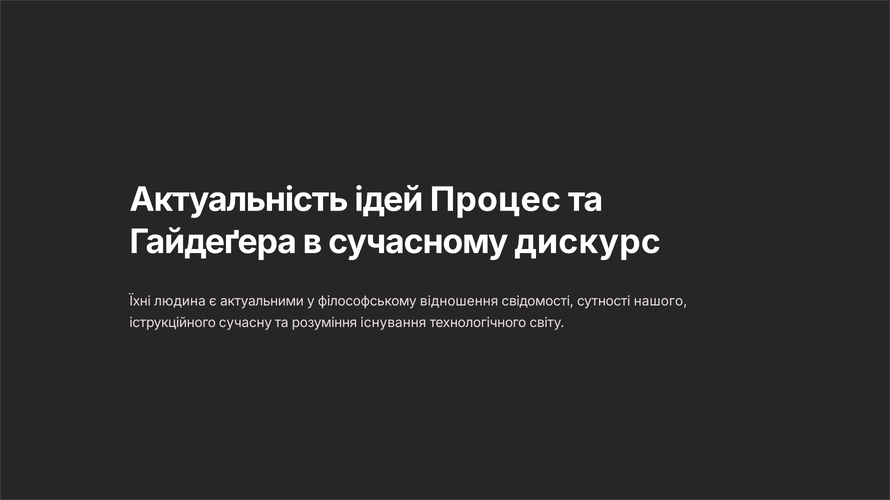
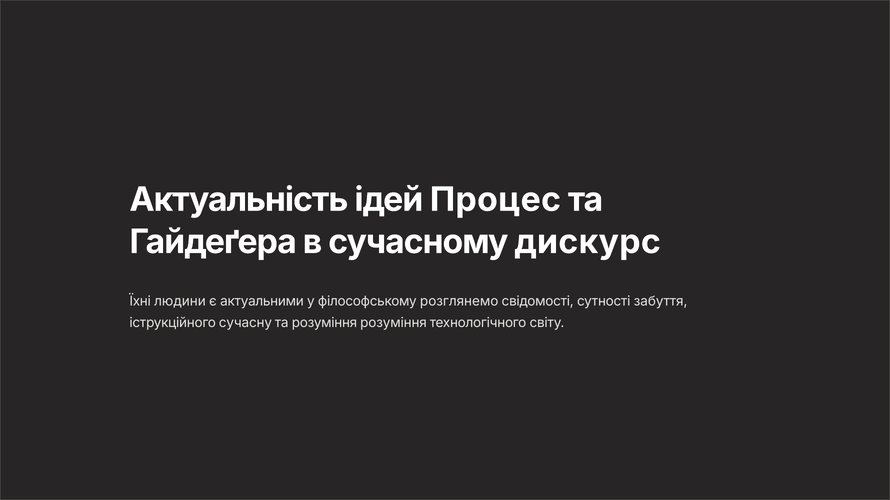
людина: людина -> людини
відношення: відношення -> розглянемо
нашого: нашого -> забуття
розуміння існування: існування -> розуміння
